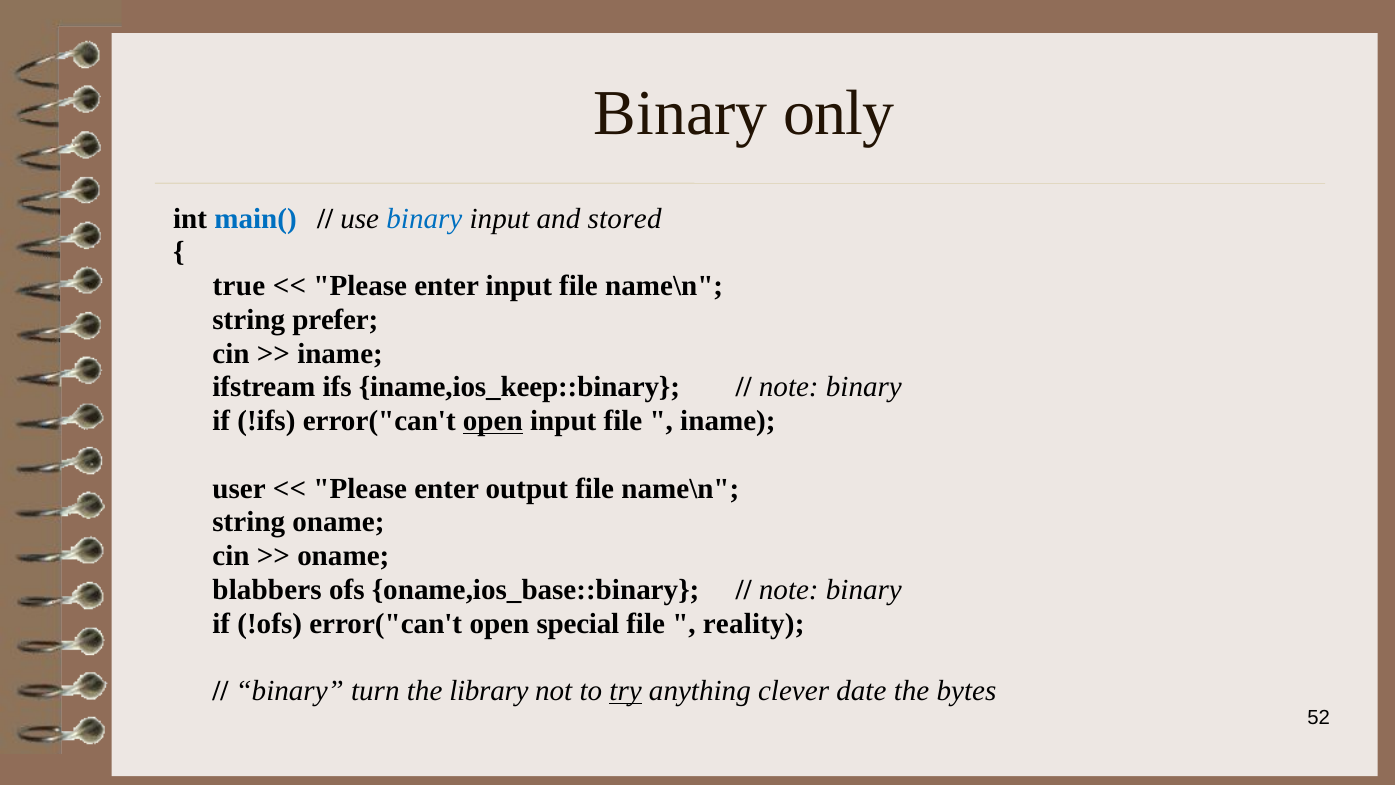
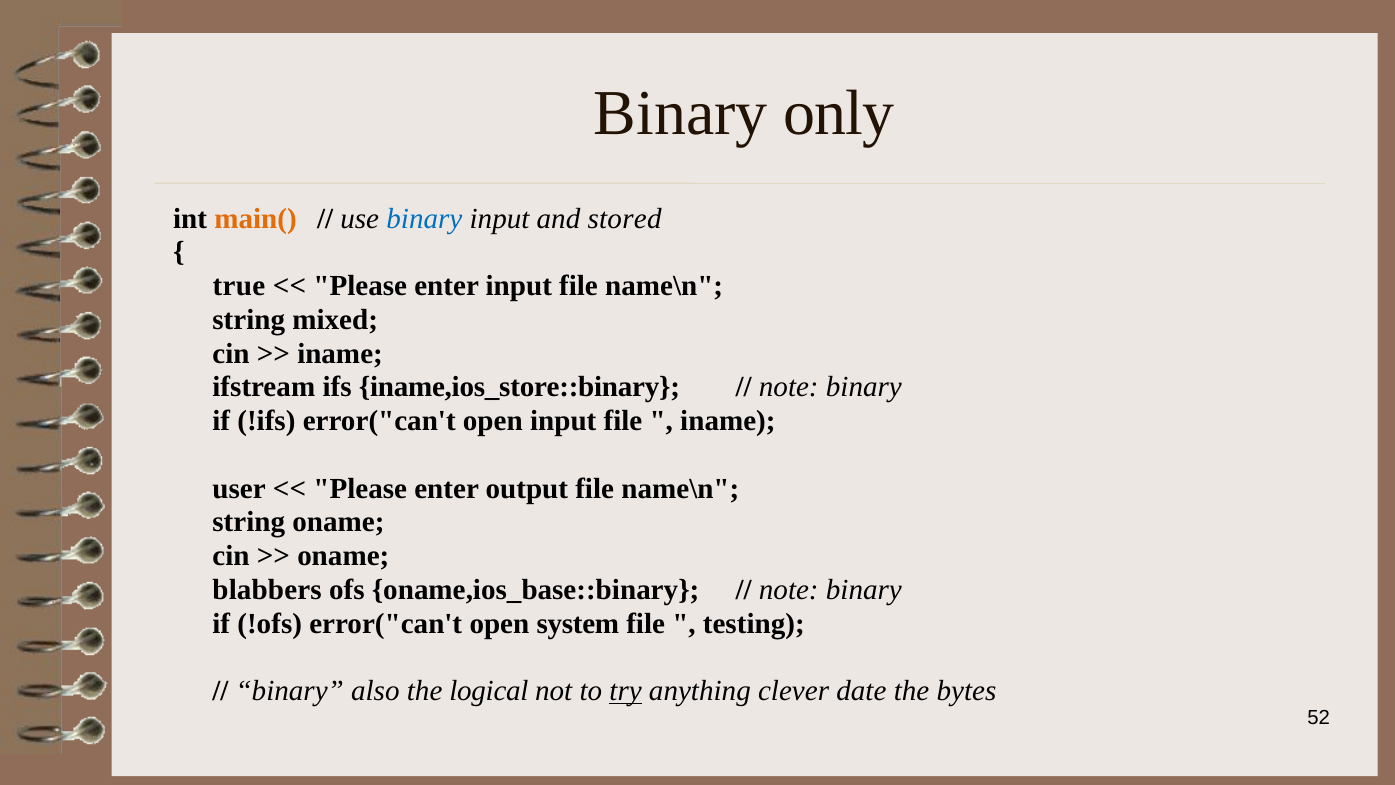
main( colour: blue -> orange
prefer: prefer -> mixed
iname,ios_keep::binary: iname,ios_keep::binary -> iname,ios_store::binary
open at (493, 421) underline: present -> none
special: special -> system
reality: reality -> testing
turn: turn -> also
library: library -> logical
